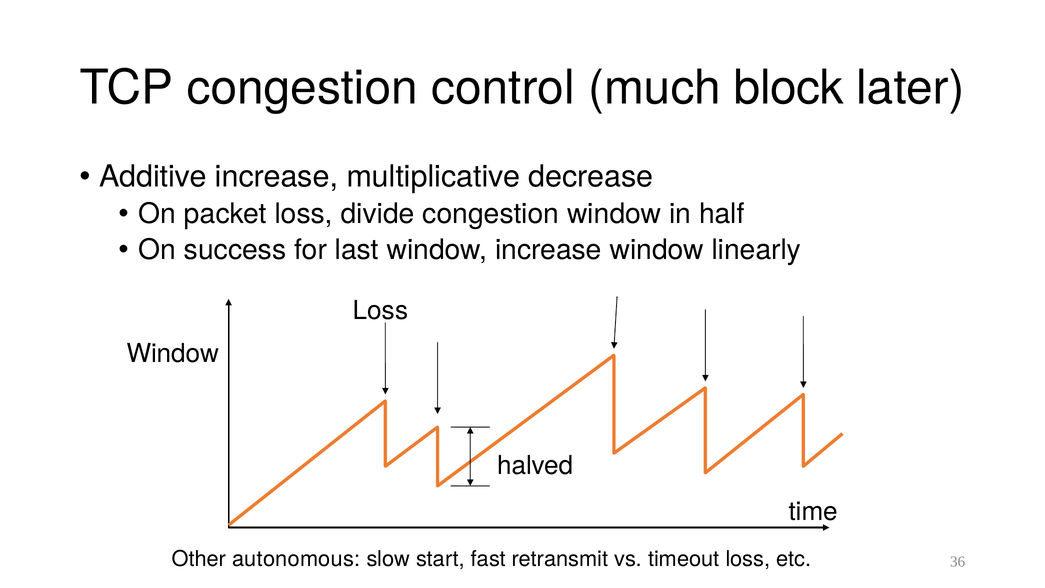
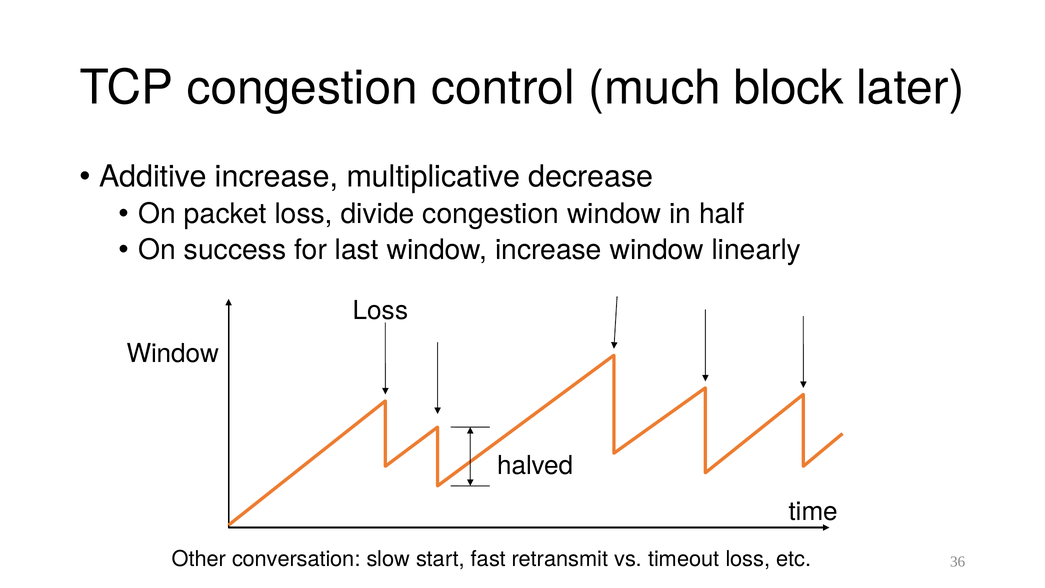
autonomous: autonomous -> conversation
